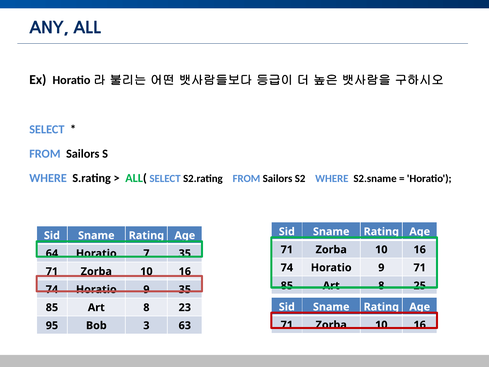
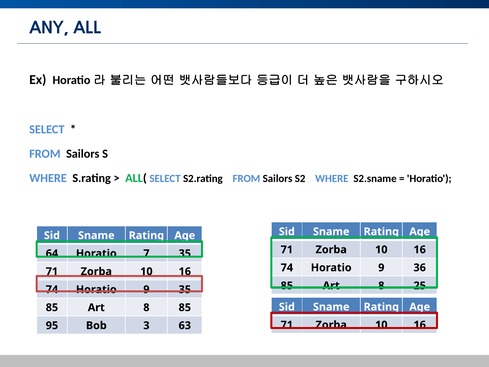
9 71: 71 -> 36
8 23: 23 -> 85
